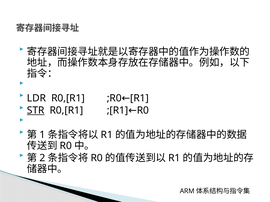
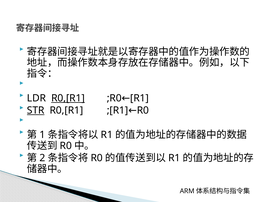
R0,[R1 at (68, 98) underline: none -> present
